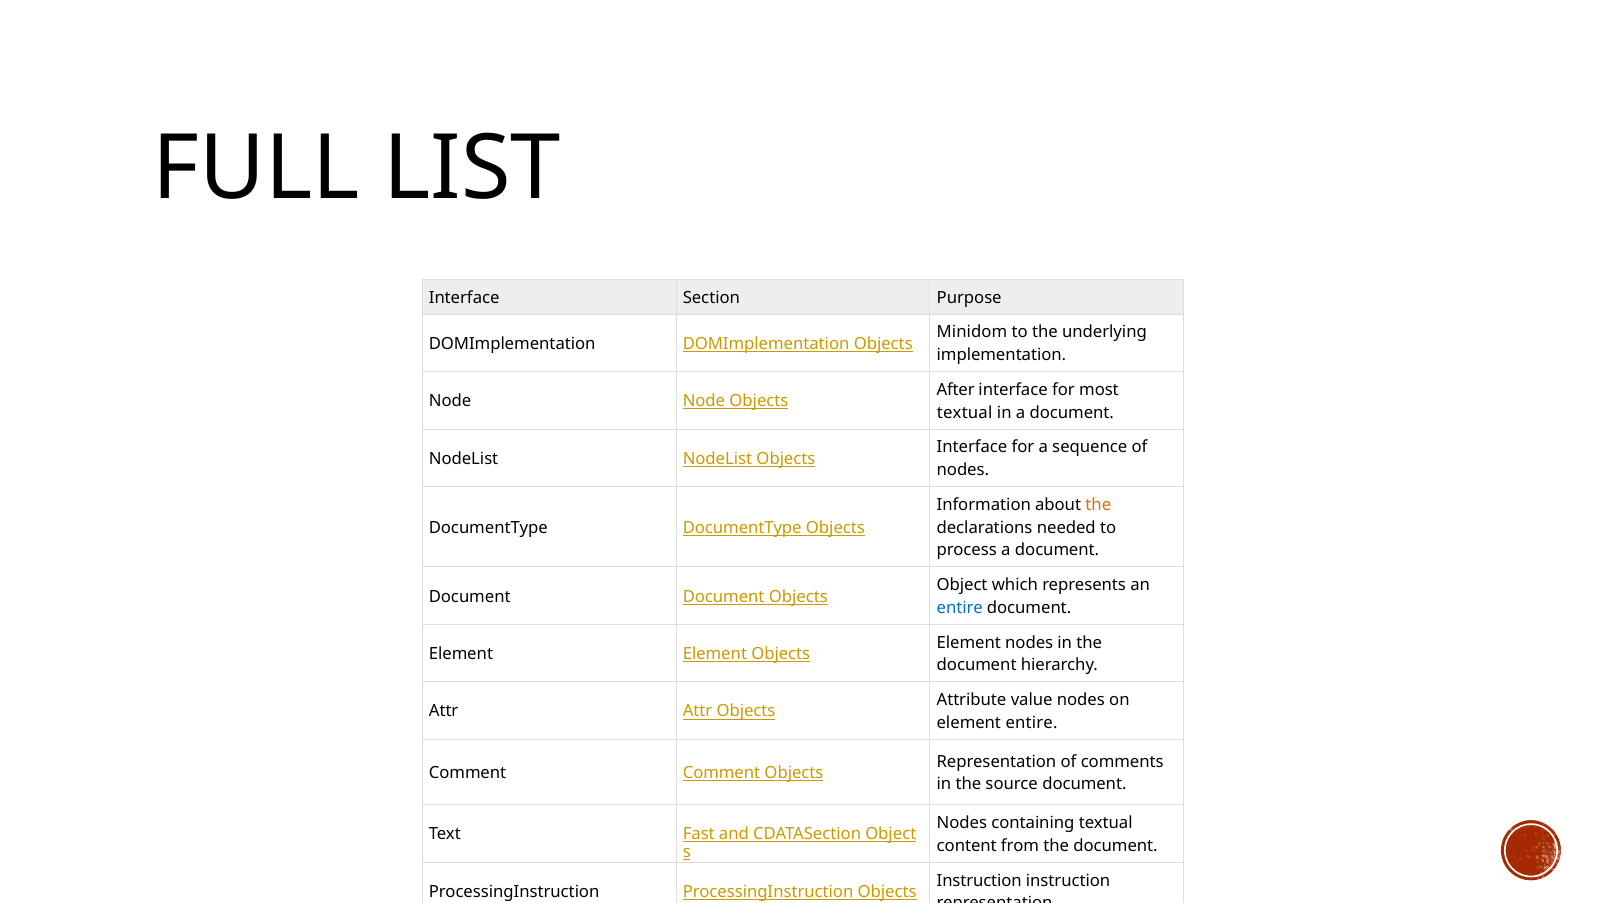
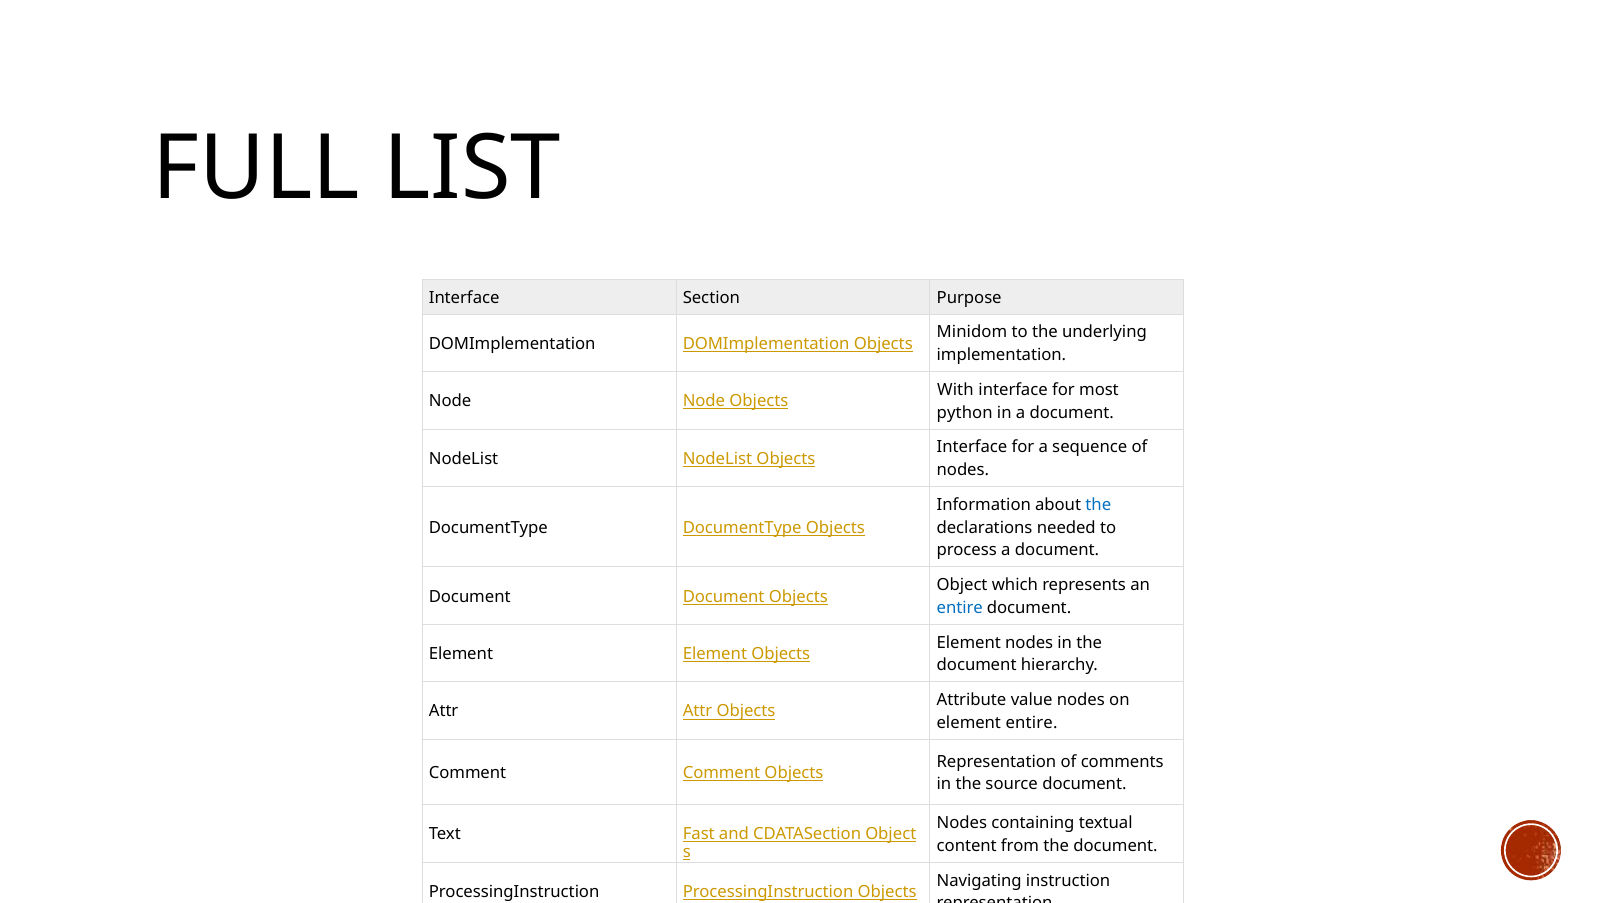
After: After -> With
textual at (965, 413): textual -> python
the at (1098, 505) colour: orange -> blue
Instruction at (979, 880): Instruction -> Navigating
